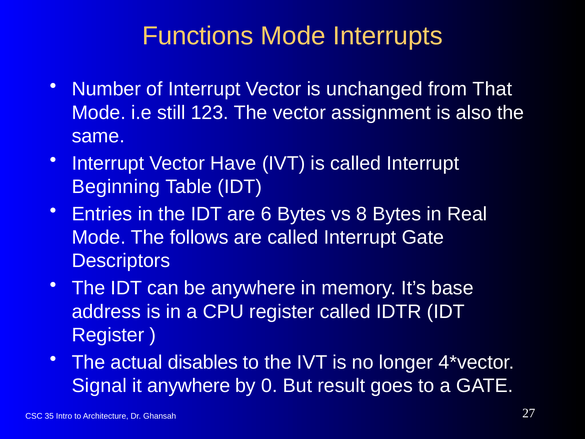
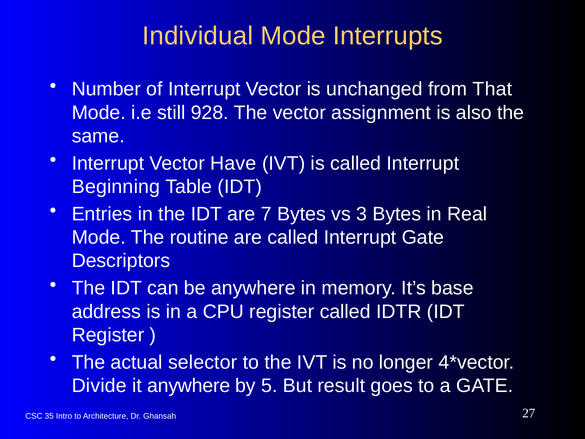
Functions: Functions -> Individual
123: 123 -> 928
6: 6 -> 7
8: 8 -> 3
follows: follows -> routine
disables: disables -> selector
Signal: Signal -> Divide
0: 0 -> 5
